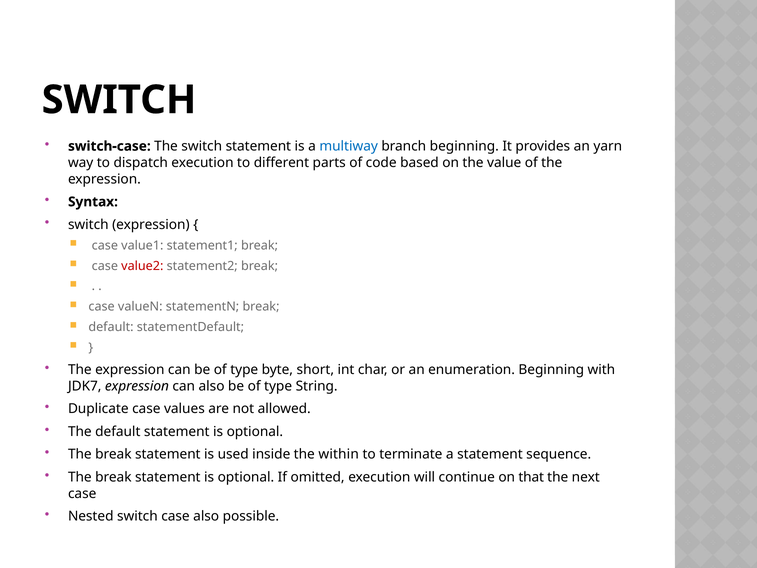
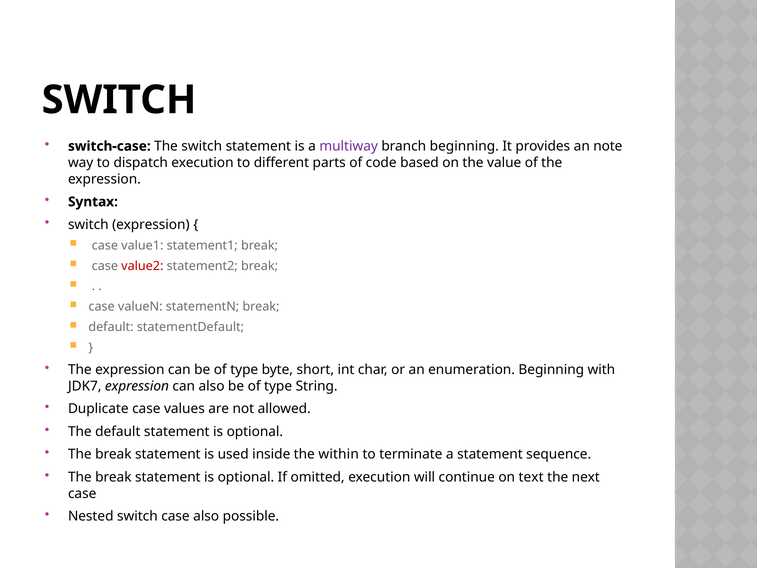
multiway colour: blue -> purple
yarn: yarn -> note
that: that -> text
